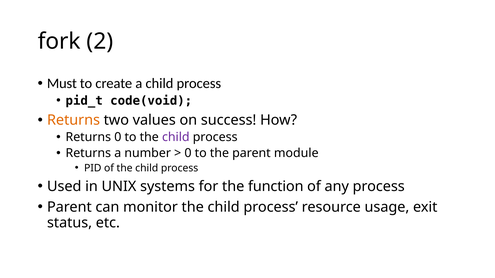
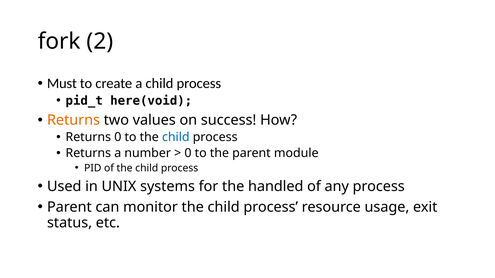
code(void: code(void -> here(void
child at (176, 137) colour: purple -> blue
function: function -> handled
